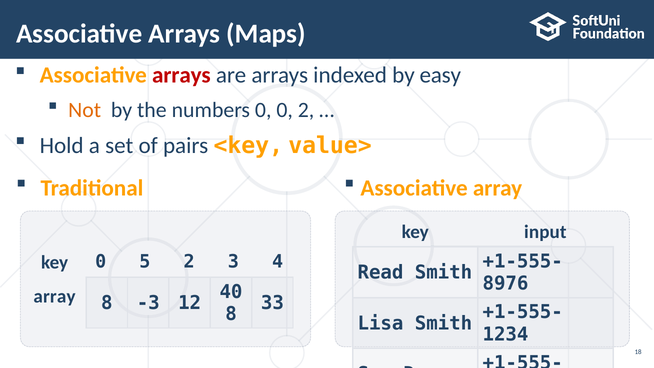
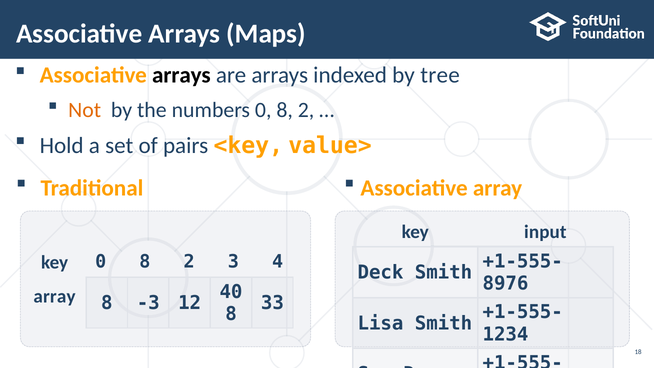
arrays at (181, 75) colour: red -> black
easy: easy -> tree
numbers 0 0: 0 -> 8
5 at (145, 262): 5 -> 8
Read: Read -> Deck
